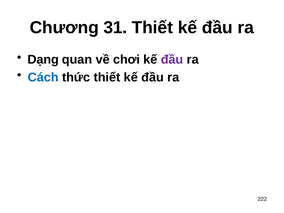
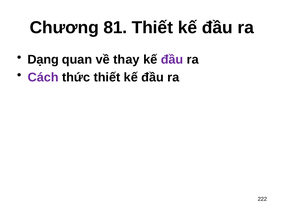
31: 31 -> 81
chơi: chơi -> thay
Cách colour: blue -> purple
